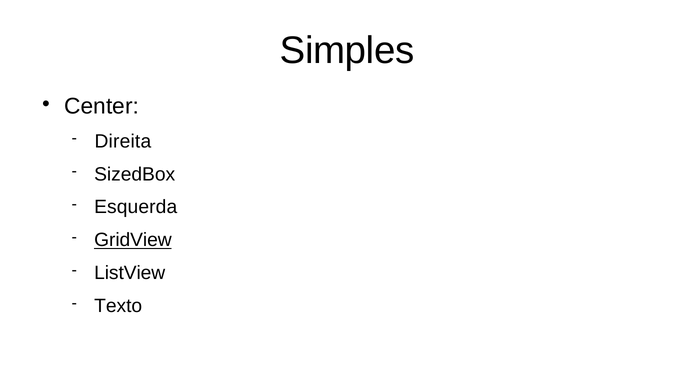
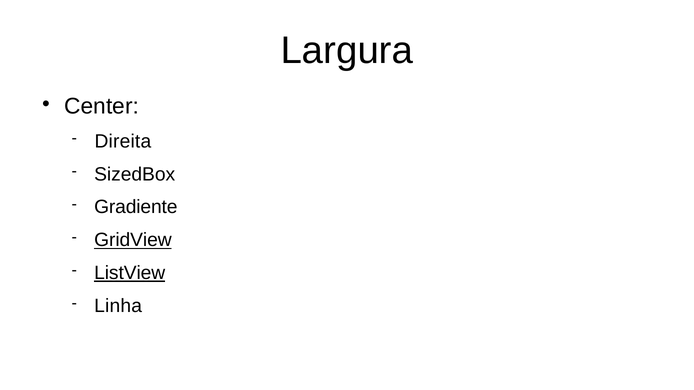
Simples: Simples -> Largura
Esquerda: Esquerda -> Gradiente
ListView underline: none -> present
Texto: Texto -> Linha
